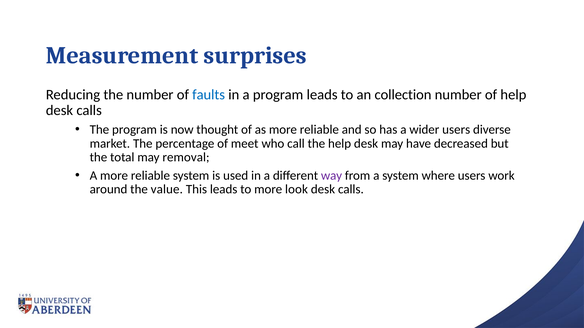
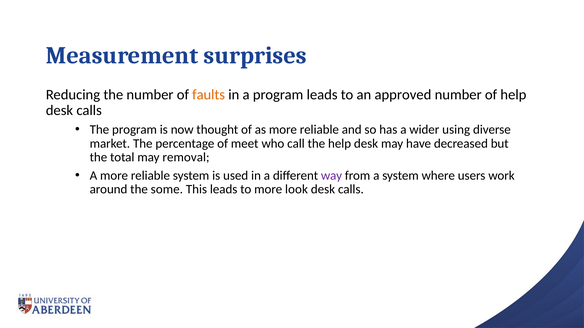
faults colour: blue -> orange
collection: collection -> approved
wider users: users -> using
value: value -> some
